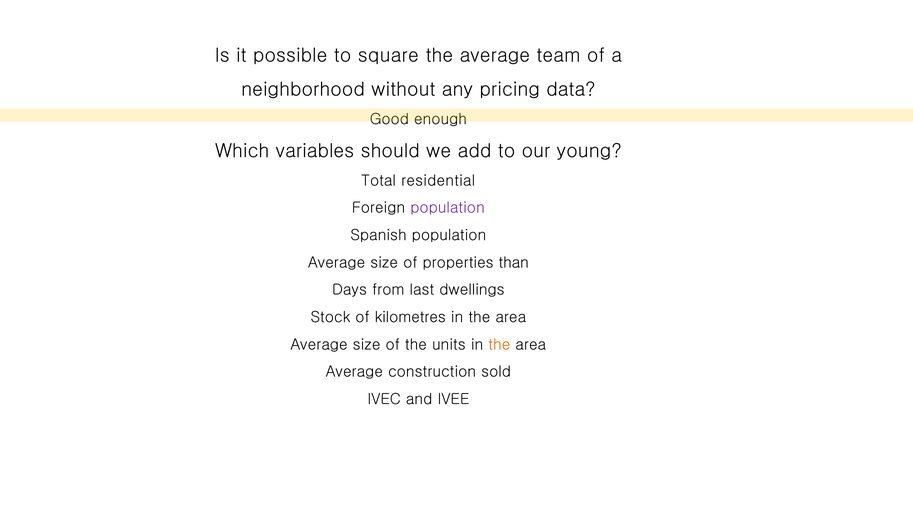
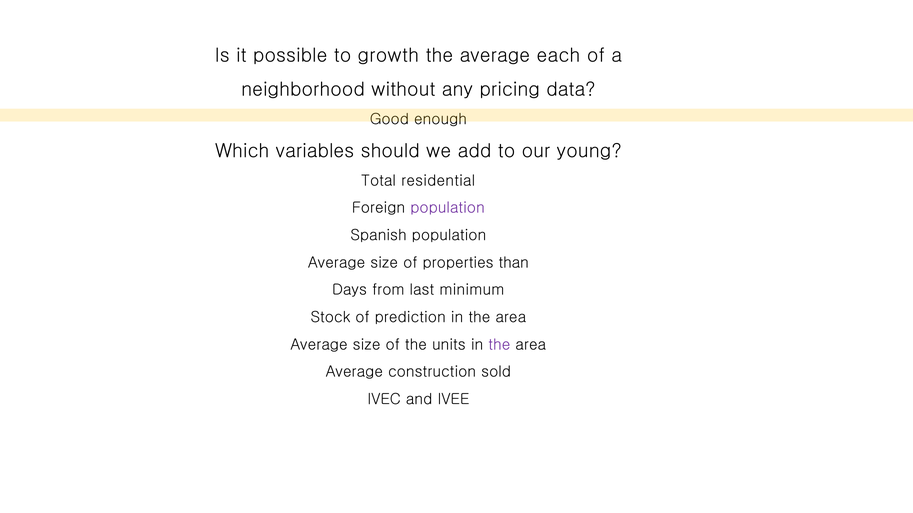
square: square -> growth
team: team -> each
dwellings: dwellings -> minimum
kilometres: kilometres -> prediction
the at (499, 345) colour: orange -> purple
